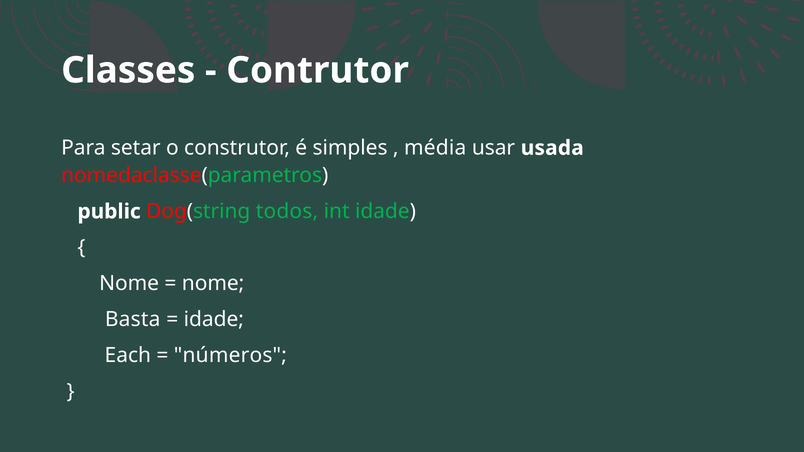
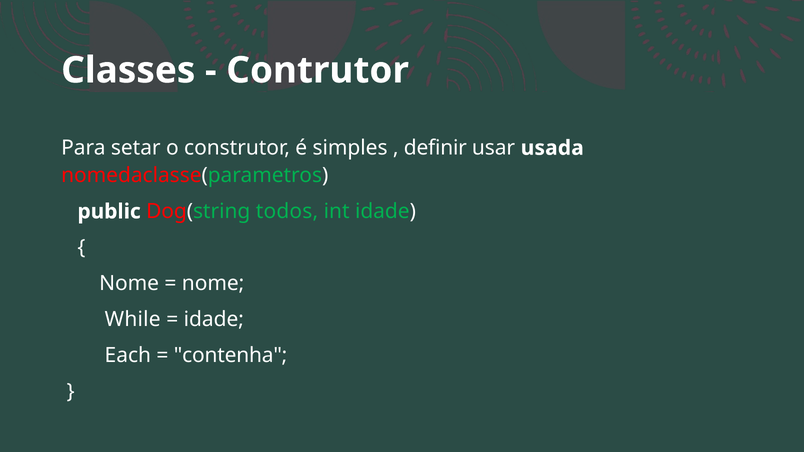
média: média -> definir
Basta: Basta -> While
números: números -> contenha
